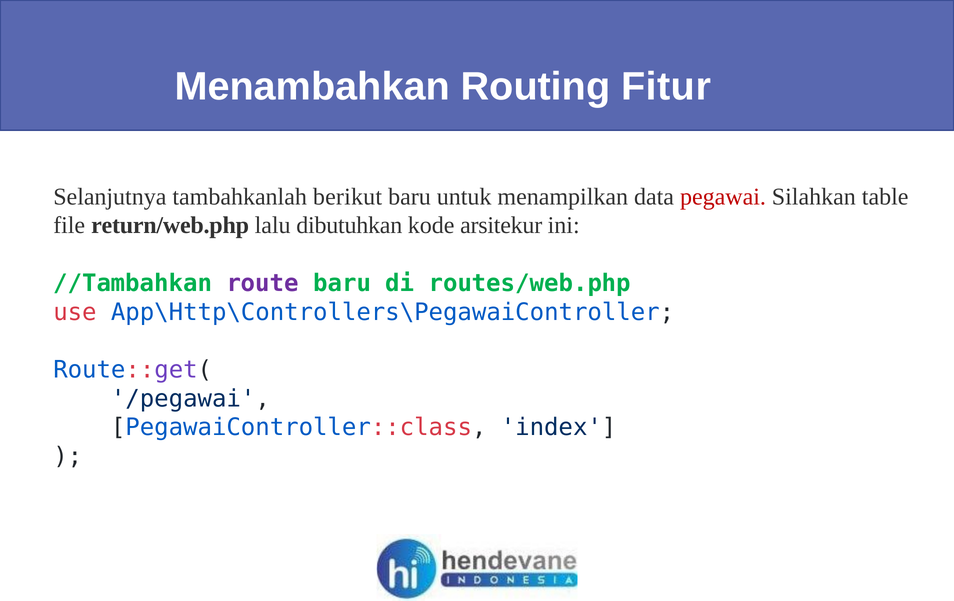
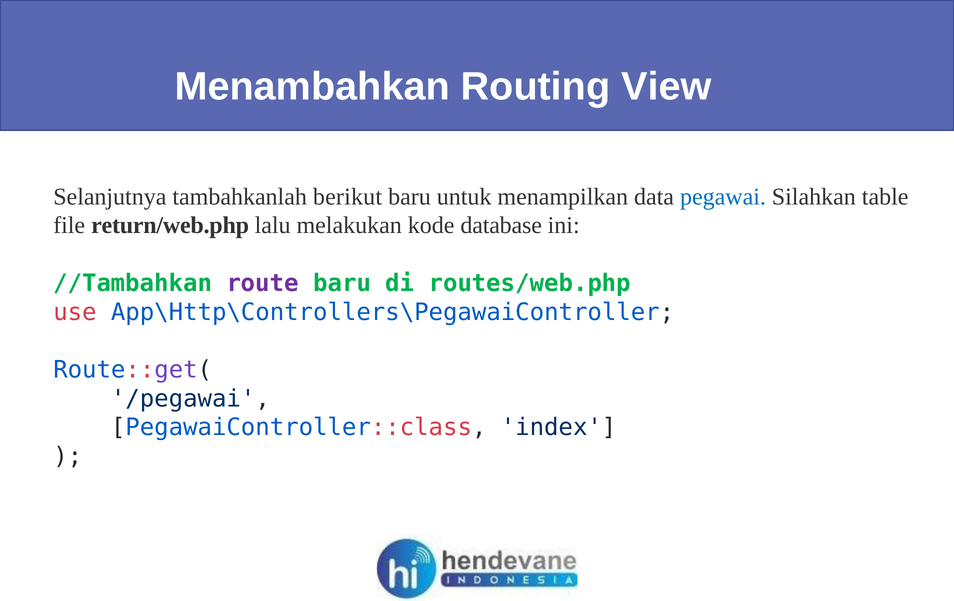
Fitur: Fitur -> View
pegawai colour: red -> blue
dibutuhkan: dibutuhkan -> melakukan
arsitekur: arsitekur -> database
